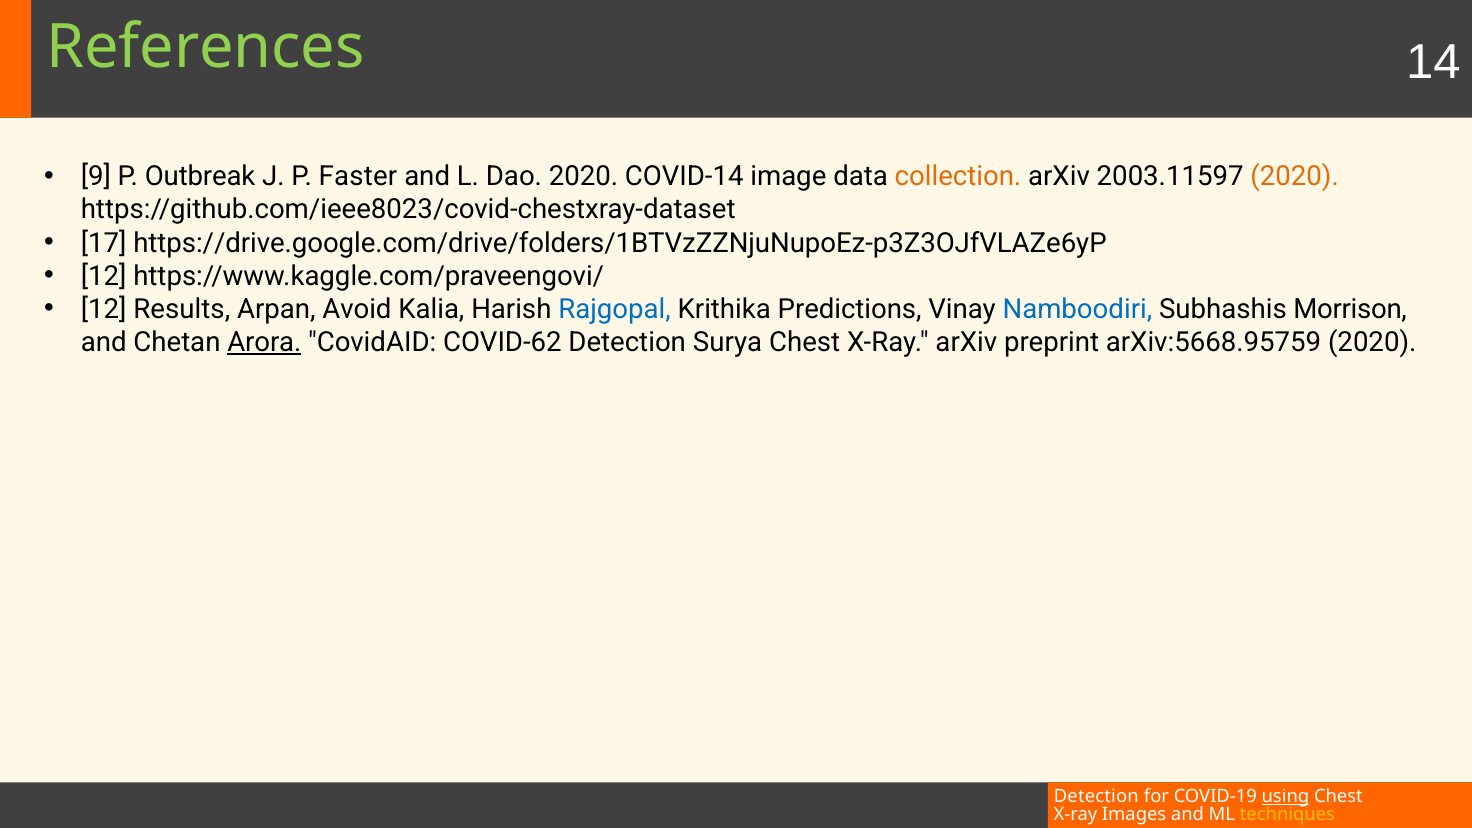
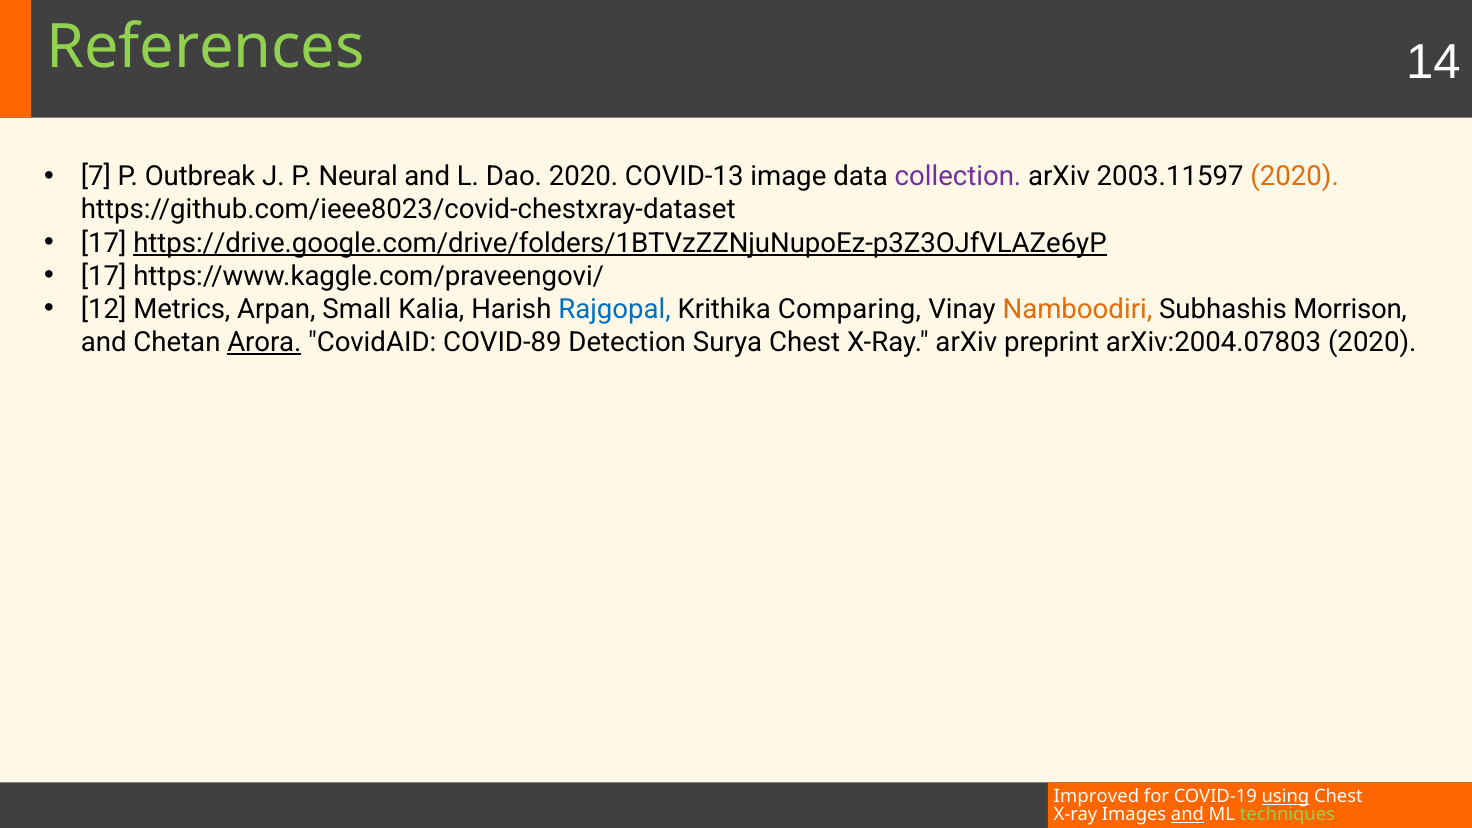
9: 9 -> 7
Faster: Faster -> Neural
COVID-14: COVID-14 -> COVID-13
collection colour: orange -> purple
https://drive.google.com/drive/folders/1BTVzZZNjuNupoEz-p3Z3OJfVLAZe6yP underline: none -> present
12 at (104, 276): 12 -> 17
Results: Results -> Metrics
Avoid: Avoid -> Small
Predictions: Predictions -> Comparing
Namboodiri colour: blue -> orange
COVID-62: COVID-62 -> COVID-89
arXiv:5668.95759: arXiv:5668.95759 -> arXiv:2004.07803
Detection at (1096, 797): Detection -> Improved
and at (1187, 815) underline: none -> present
techniques colour: yellow -> light green
